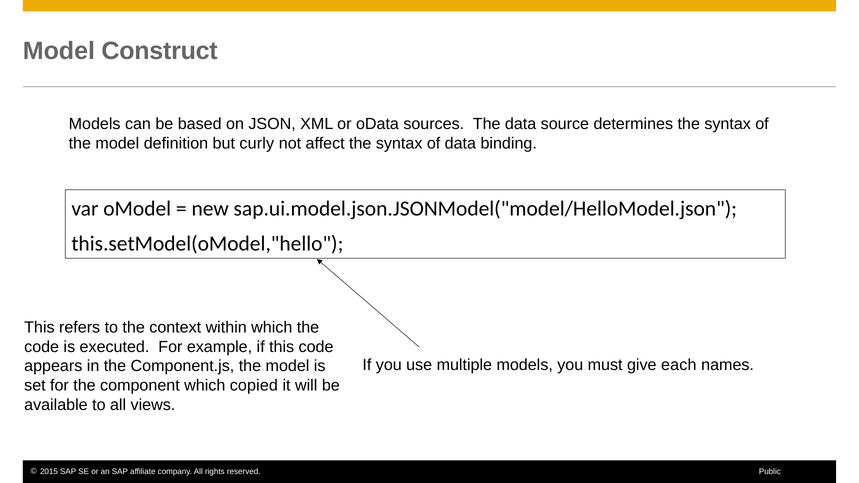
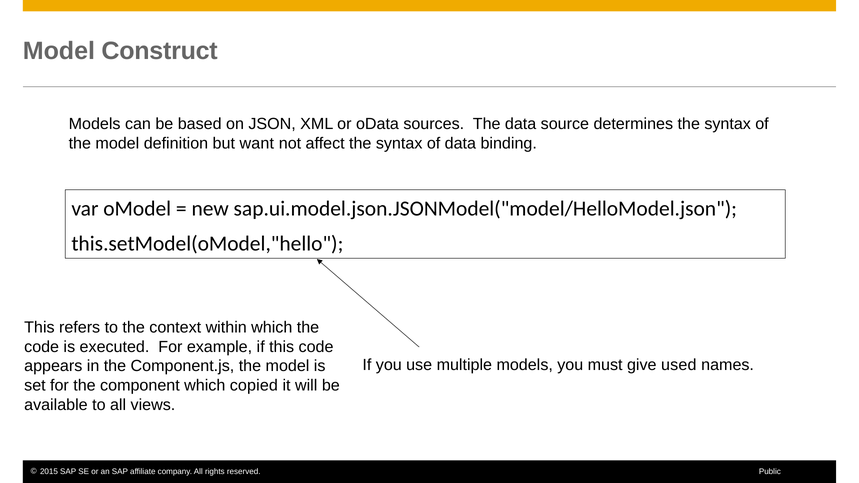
curly: curly -> want
each: each -> used
